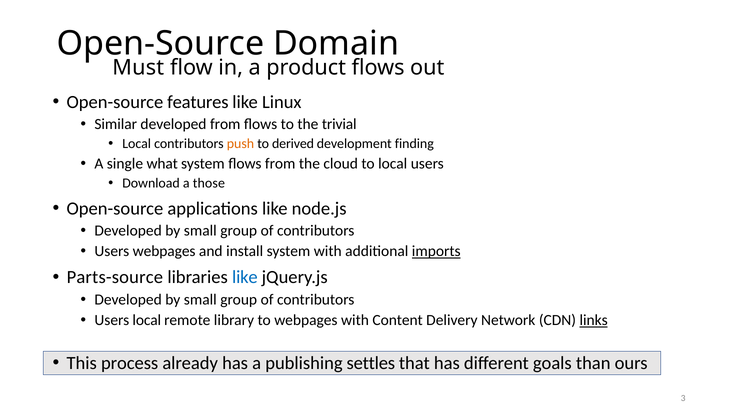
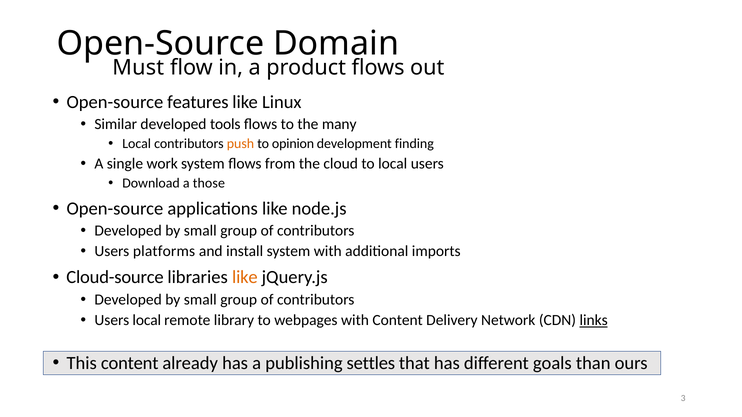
developed from: from -> tools
trivial: trivial -> many
derived: derived -> opinion
what: what -> work
Users webpages: webpages -> platforms
imports underline: present -> none
Parts-source: Parts-source -> Cloud-source
like at (245, 278) colour: blue -> orange
This process: process -> content
